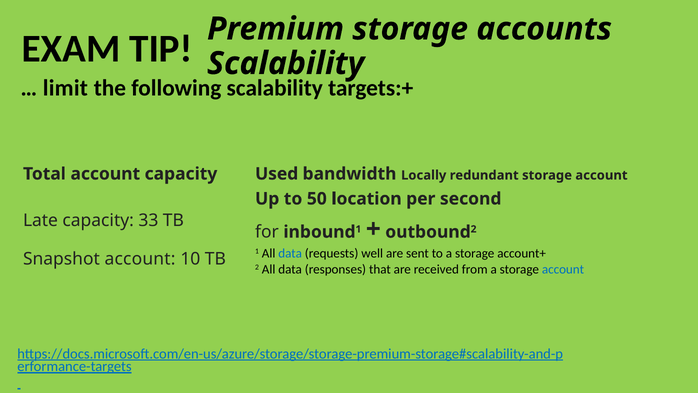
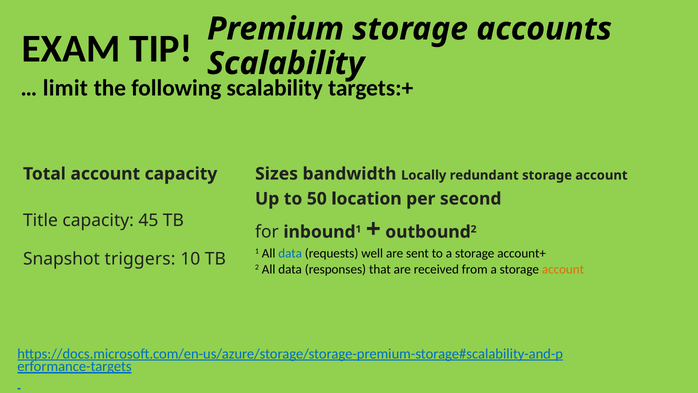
Used: Used -> Sizes
Late: Late -> Title
33: 33 -> 45
Snapshot account: account -> triggers
account at (563, 269) colour: blue -> orange
